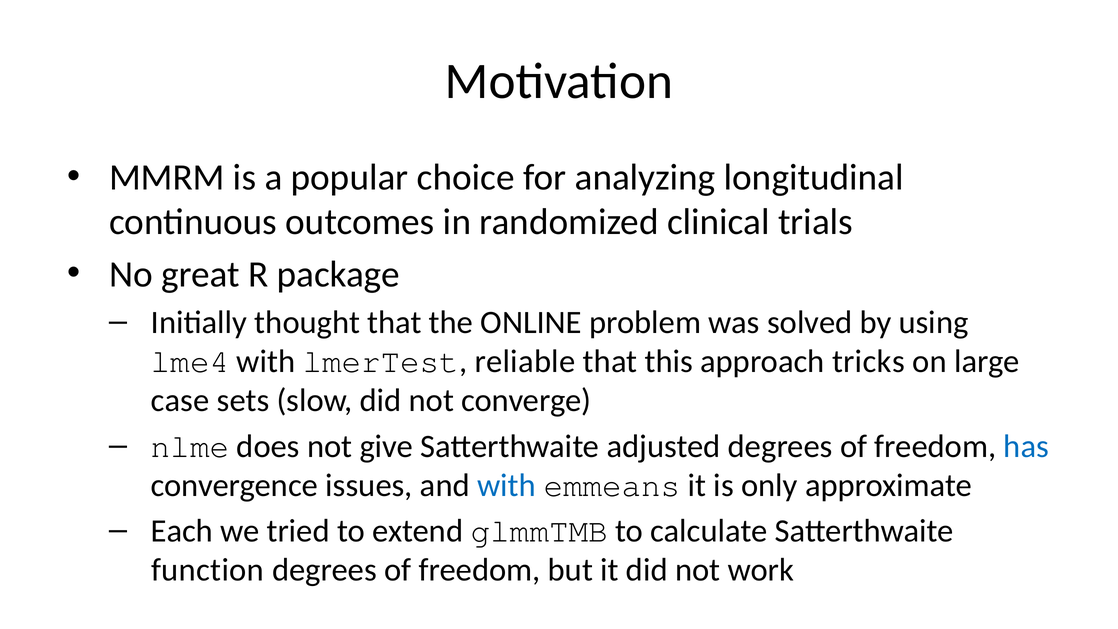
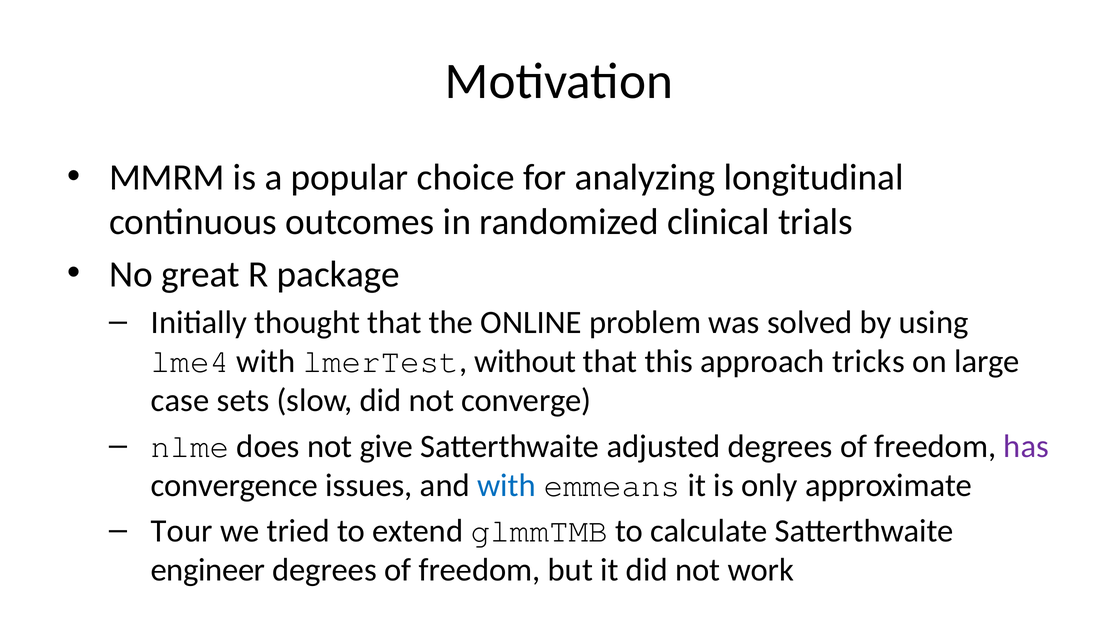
reliable: reliable -> without
has colour: blue -> purple
Each: Each -> Tour
function: function -> engineer
